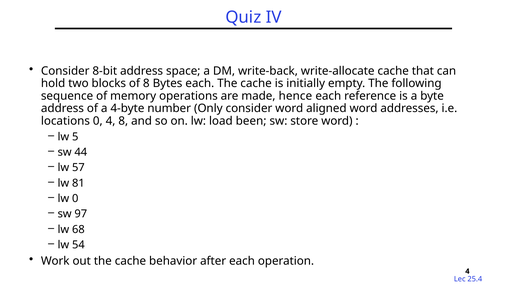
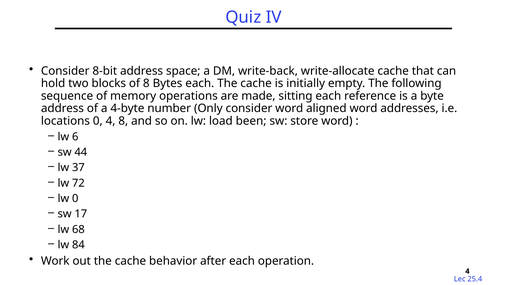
hence: hence -> sitting
5: 5 -> 6
57: 57 -> 37
81: 81 -> 72
97: 97 -> 17
54: 54 -> 84
